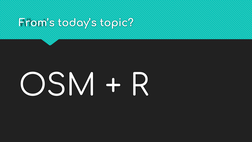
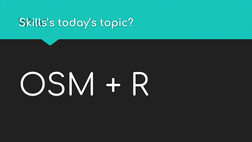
From’s: From’s -> Skills’s
